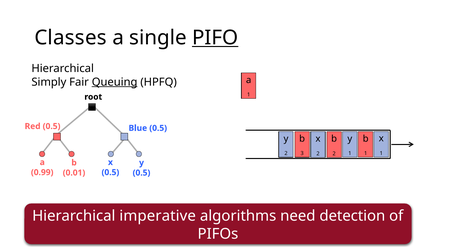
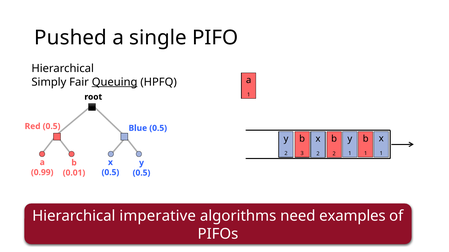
Classes: Classes -> Pushed
PIFO underline: present -> none
detection: detection -> examples
